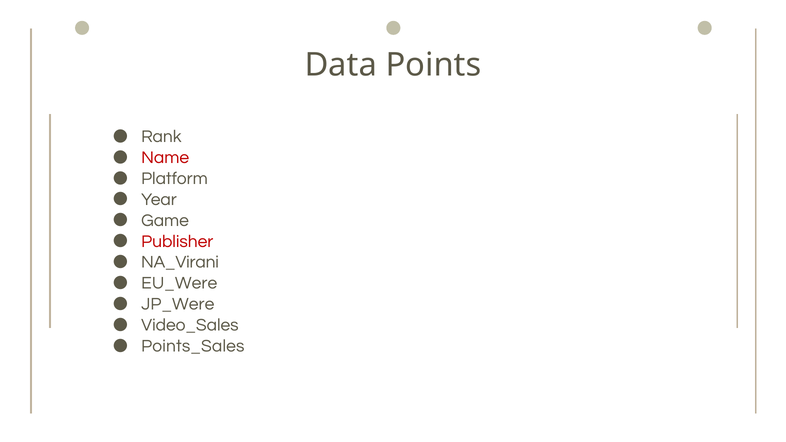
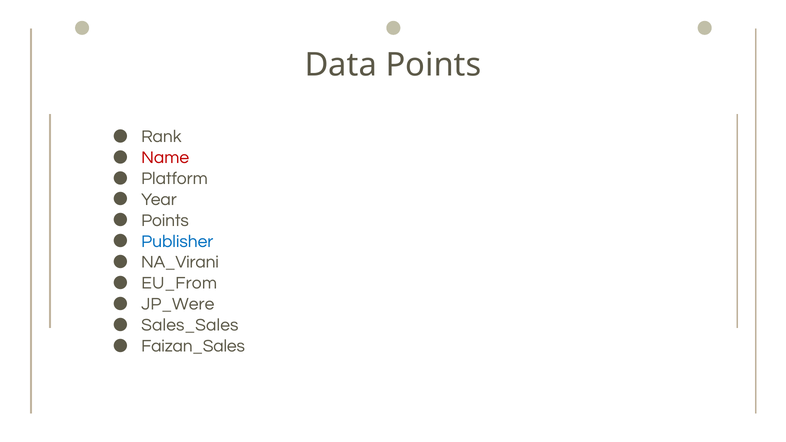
Game at (165, 220): Game -> Points
Publisher colour: red -> blue
EU_Were: EU_Were -> EU_From
Video_Sales: Video_Sales -> Sales_Sales
Points_Sales: Points_Sales -> Faizan_Sales
